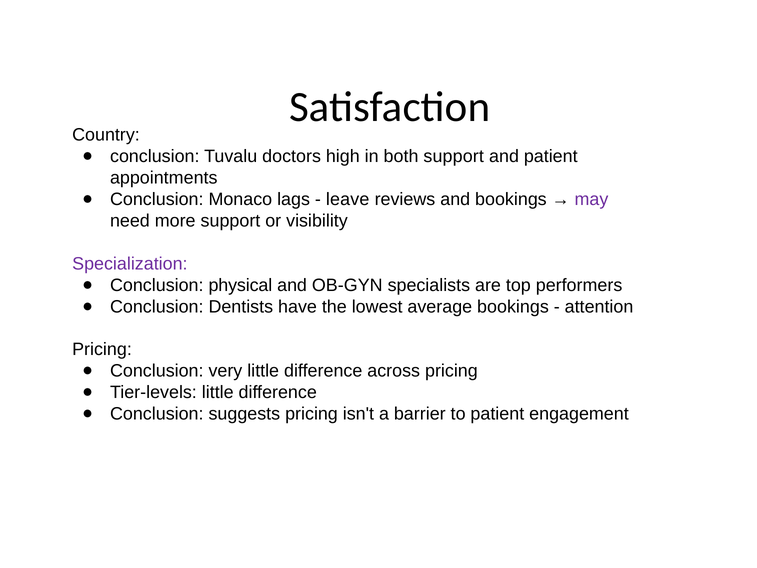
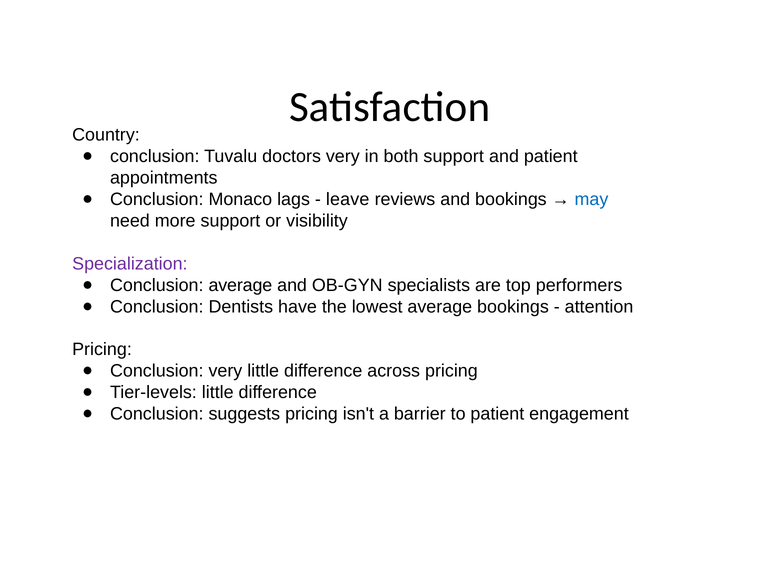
doctors high: high -> very
may colour: purple -> blue
Conclusion physical: physical -> average
